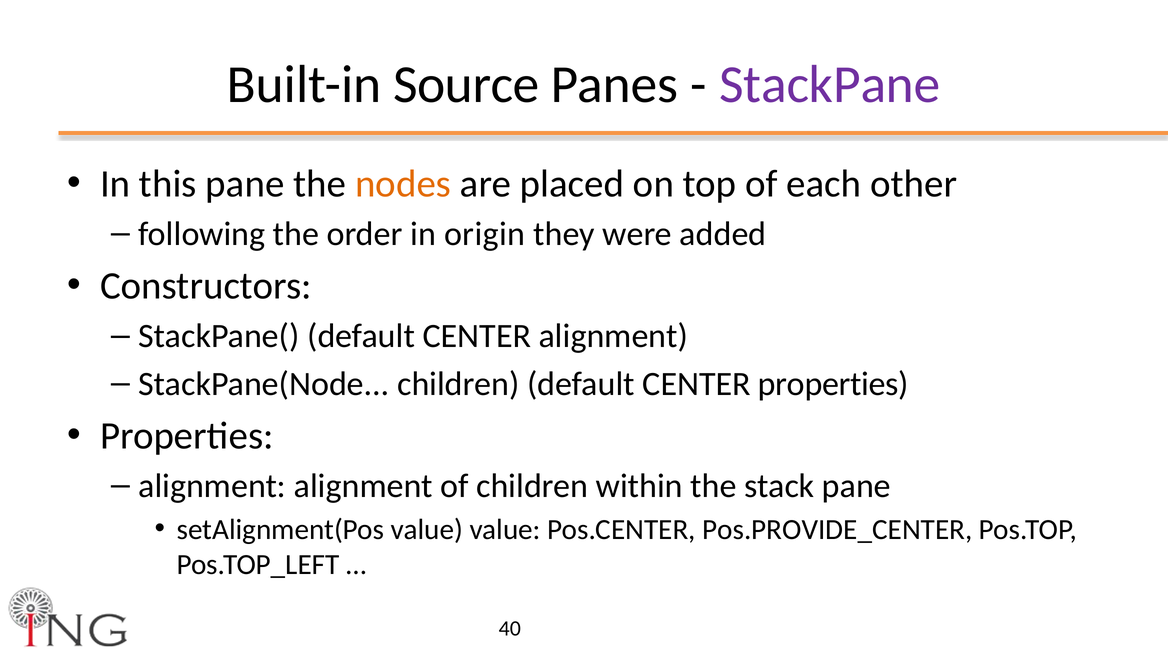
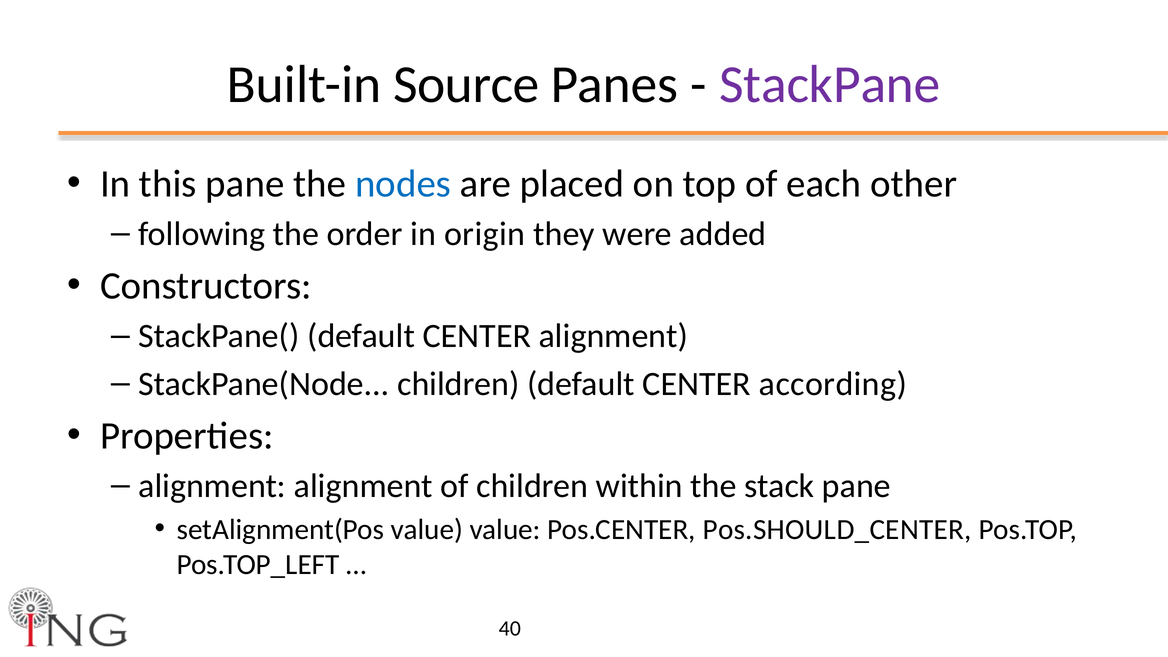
nodes colour: orange -> blue
CENTER properties: properties -> according
Pos.PROVIDE_CENTER: Pos.PROVIDE_CENTER -> Pos.SHOULD_CENTER
